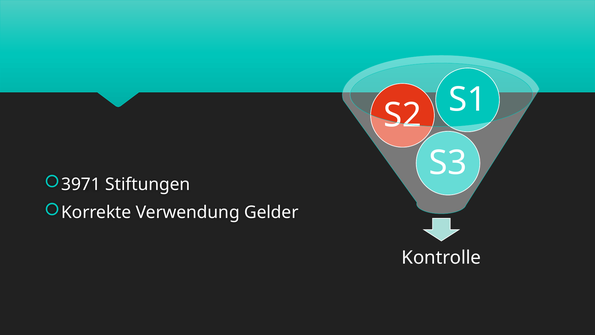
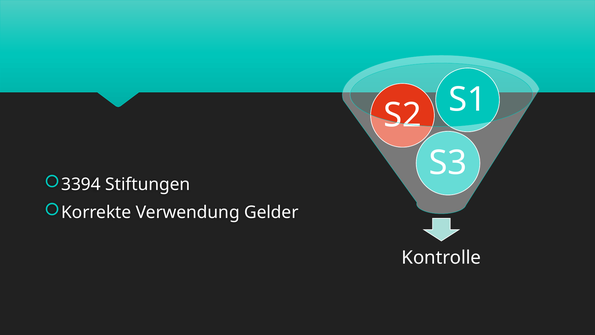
3971: 3971 -> 3394
